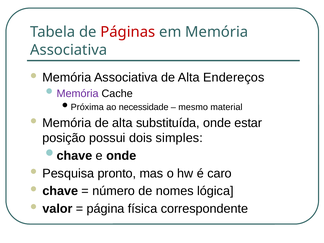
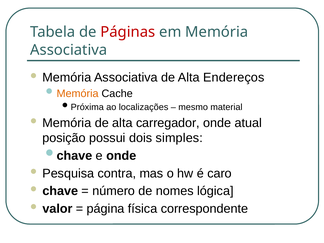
Memória at (78, 94) colour: purple -> orange
necessidade: necessidade -> localizações
substituída: substituída -> carregador
estar: estar -> atual
pronto: pronto -> contra
